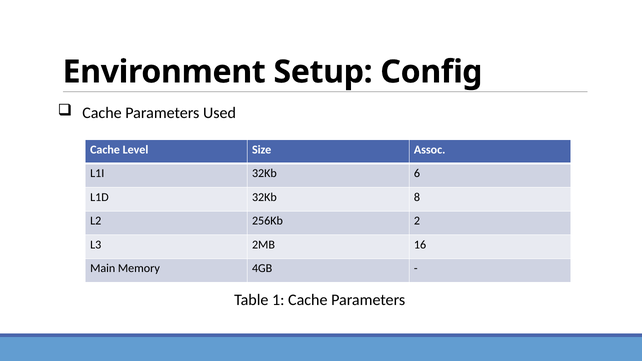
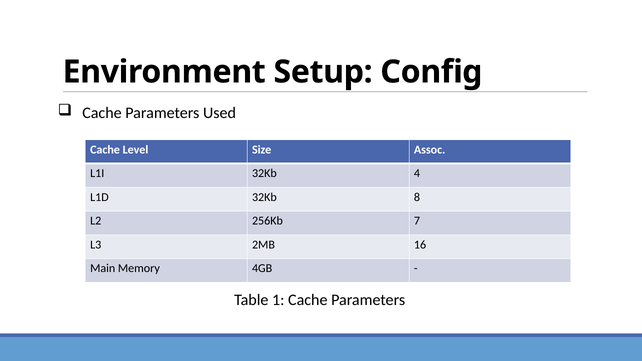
6: 6 -> 4
2: 2 -> 7
